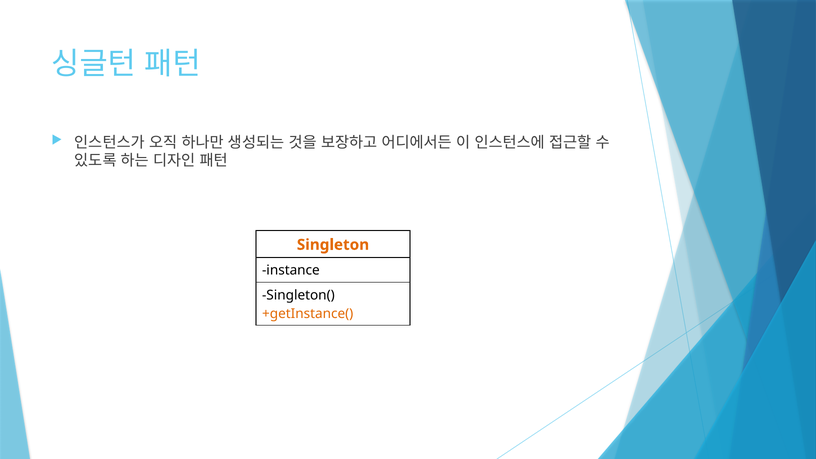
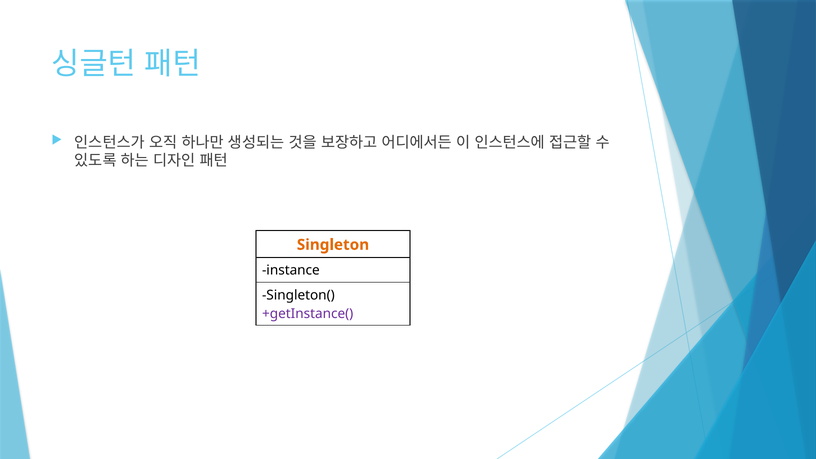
+getInstance( colour: orange -> purple
